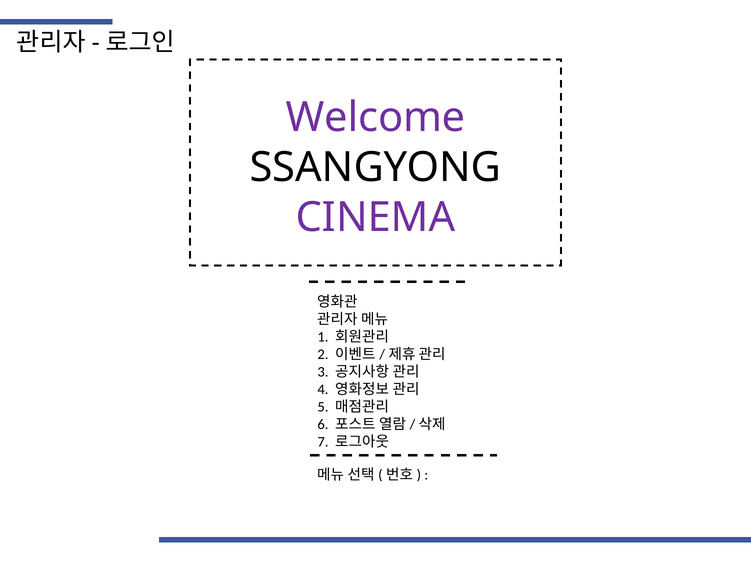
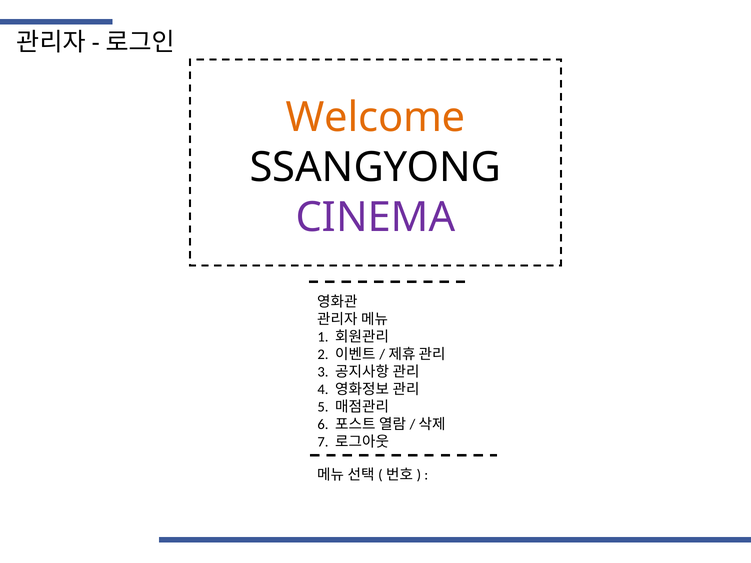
Welcome colour: purple -> orange
